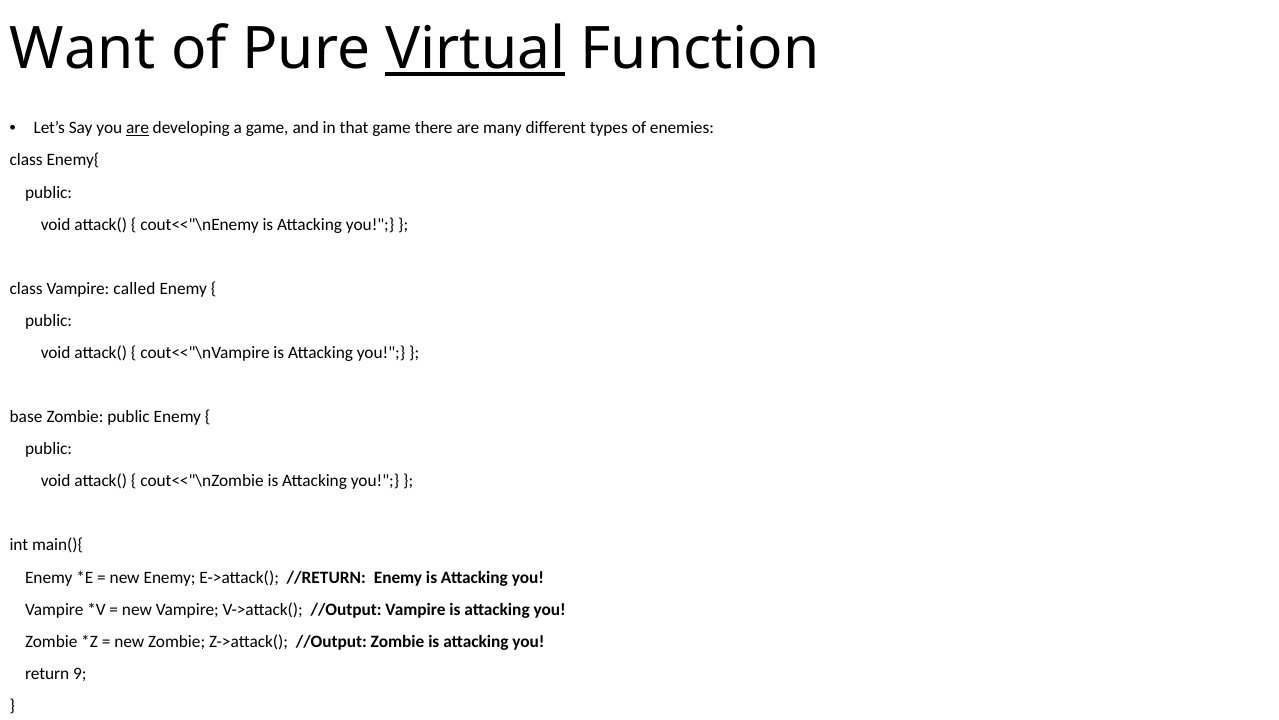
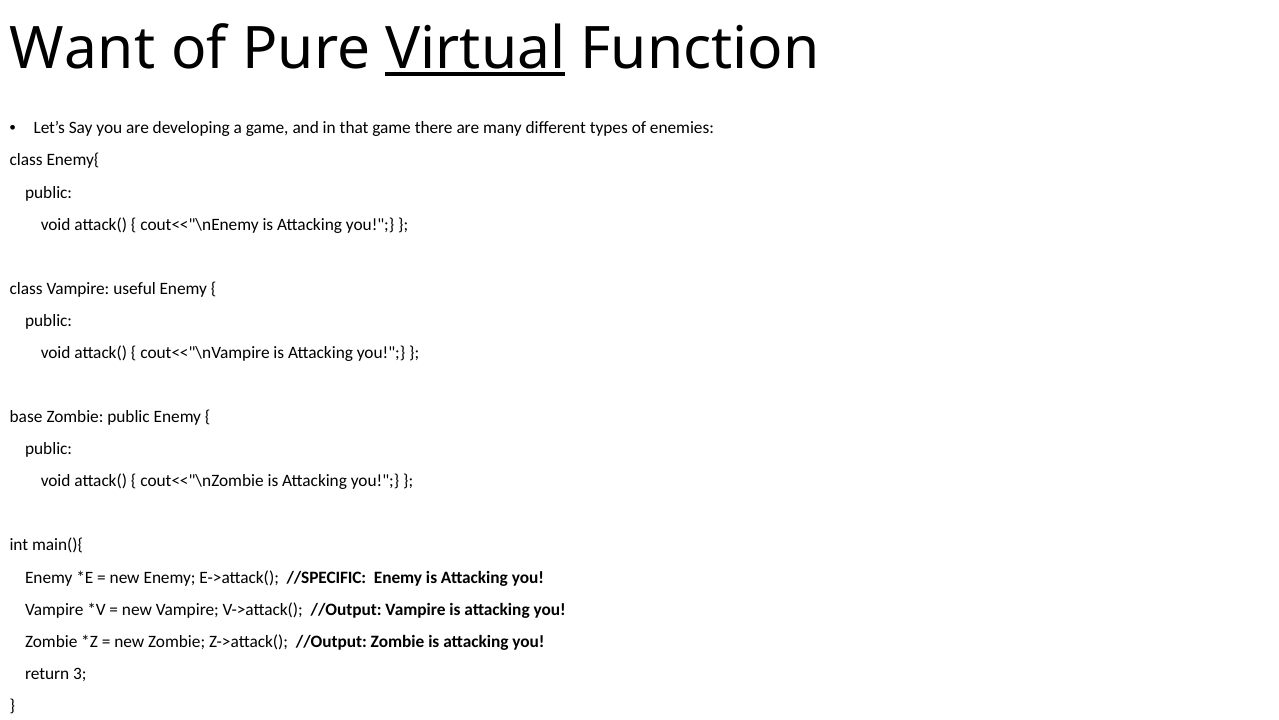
are at (138, 128) underline: present -> none
called: called -> useful
//RETURN: //RETURN -> //SPECIFIC
9: 9 -> 3
